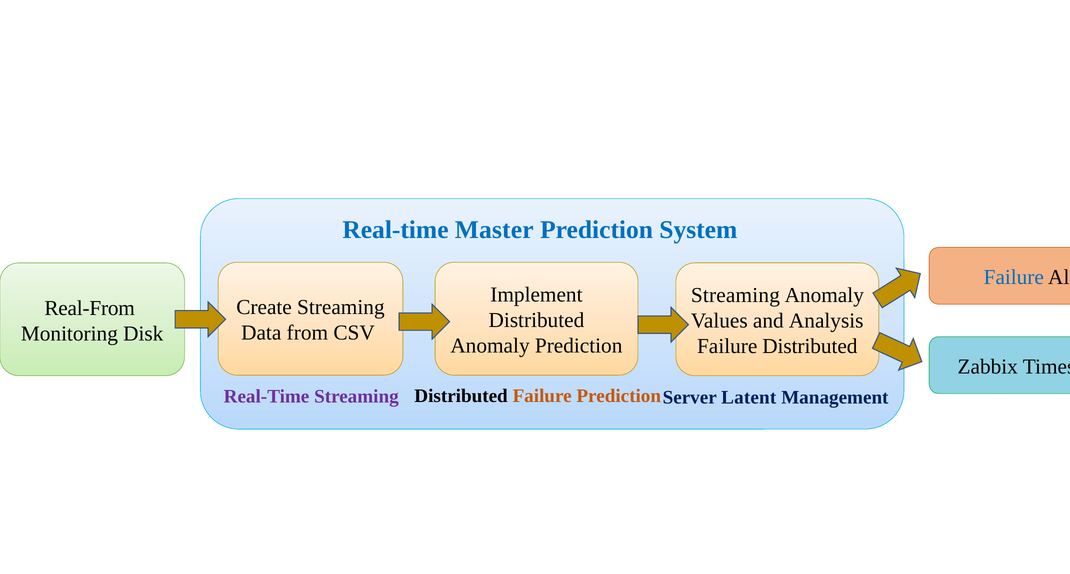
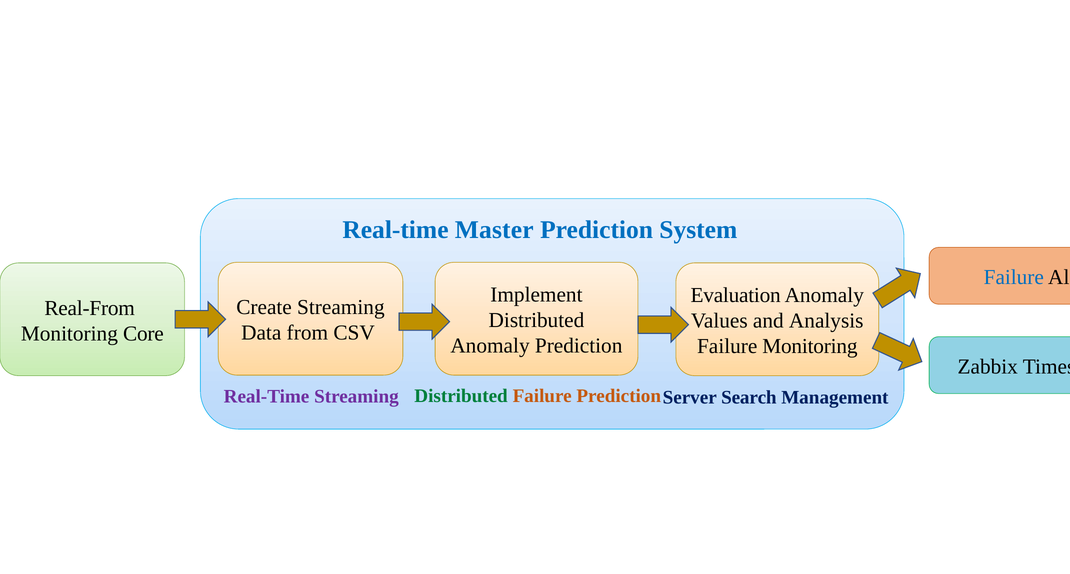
Streaming at (735, 295): Streaming -> Evaluation
Disk: Disk -> Core
Failure Distributed: Distributed -> Monitoring
Distributed at (461, 396) colour: black -> green
Latent: Latent -> Search
